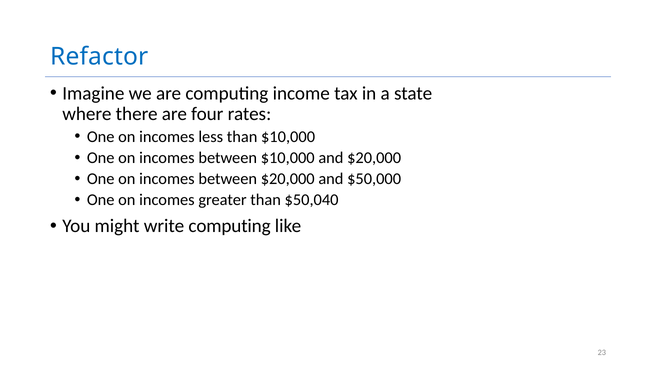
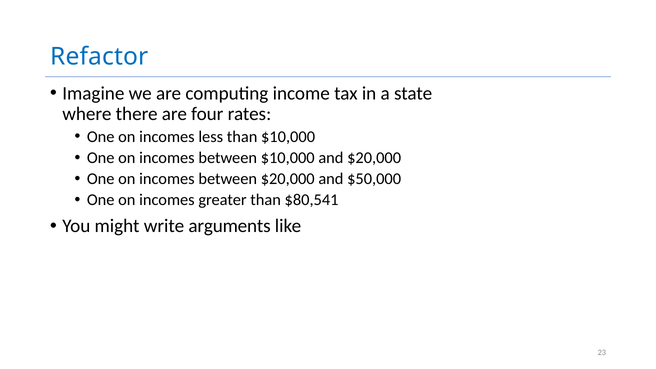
$50,040: $50,040 -> $80,541
write computing: computing -> arguments
